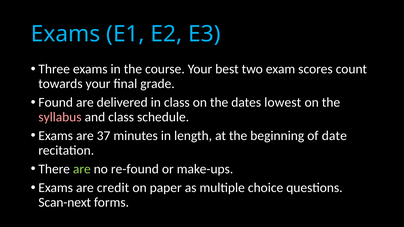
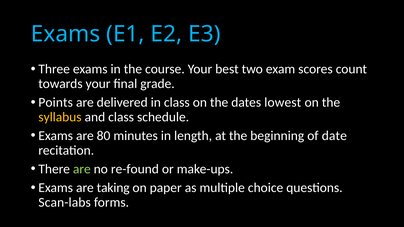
Found: Found -> Points
syllabus colour: pink -> yellow
37: 37 -> 80
credit: credit -> taking
Scan-next: Scan-next -> Scan-labs
